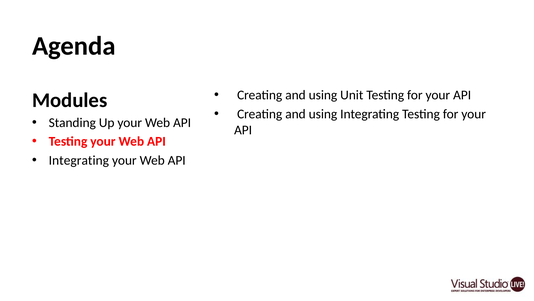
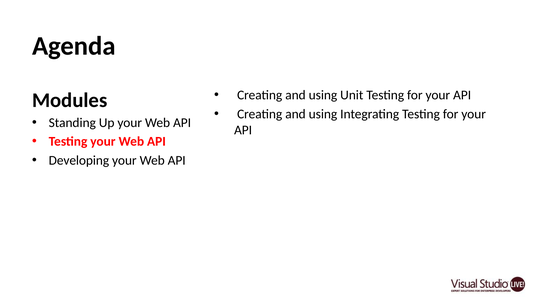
Integrating at (79, 160): Integrating -> Developing
